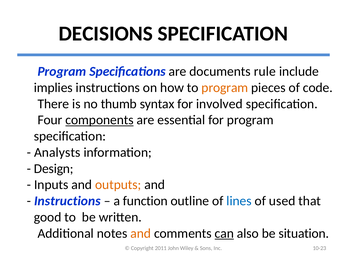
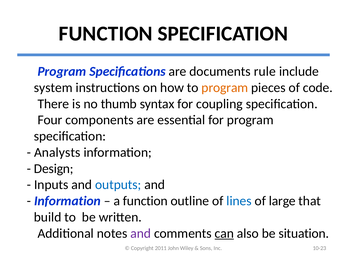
DECISIONS at (106, 34): DECISIONS -> FUNCTION
implies: implies -> system
involved: involved -> coupling
components underline: present -> none
outputs colour: orange -> blue
Instructions at (67, 201): Instructions -> Information
used: used -> large
good: good -> build
and at (141, 234) colour: orange -> purple
